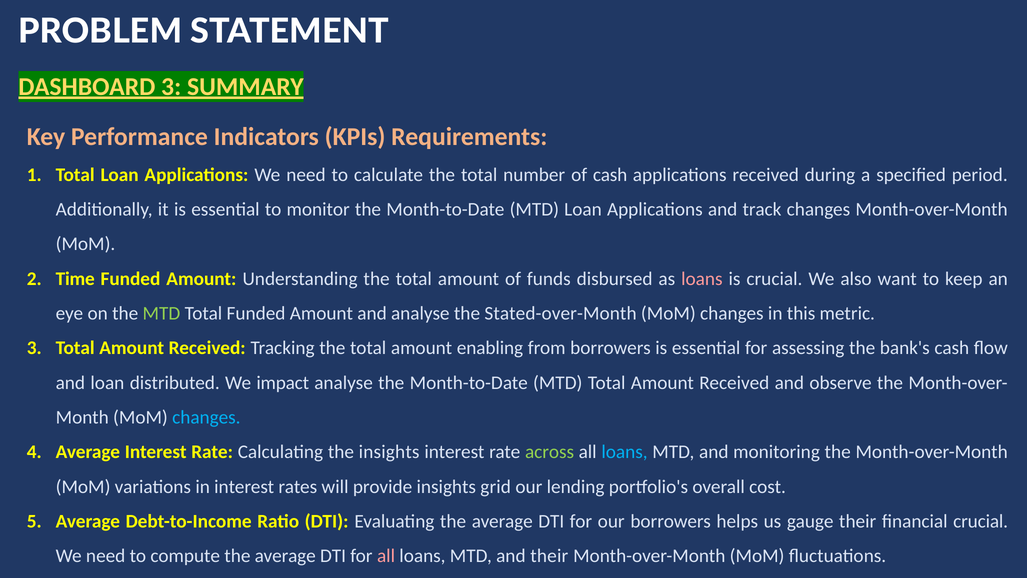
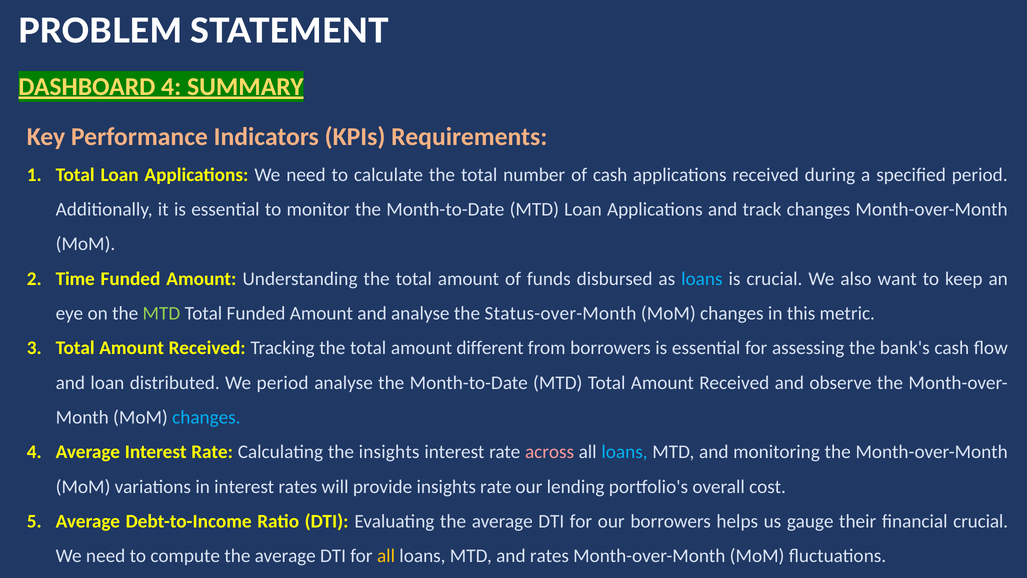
DASHBOARD 3: 3 -> 4
loans at (702, 279) colour: pink -> light blue
Stated-over-Month: Stated-over-Month -> Status-over-Month
enabling: enabling -> different
We impact: impact -> period
across colour: light green -> pink
insights grid: grid -> rate
all at (386, 556) colour: pink -> yellow
and their: their -> rates
